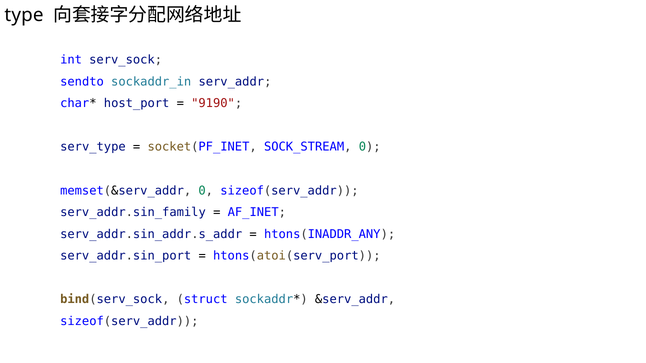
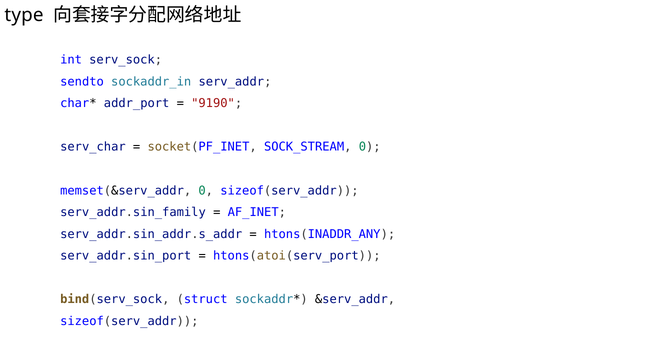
host_port: host_port -> addr_port
serv_type: serv_type -> serv_char
